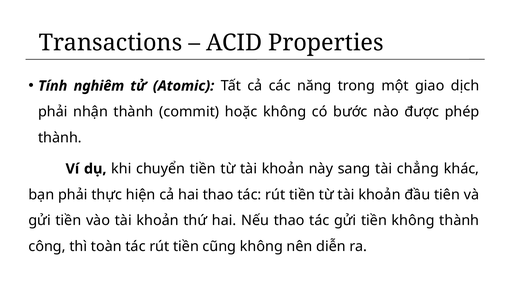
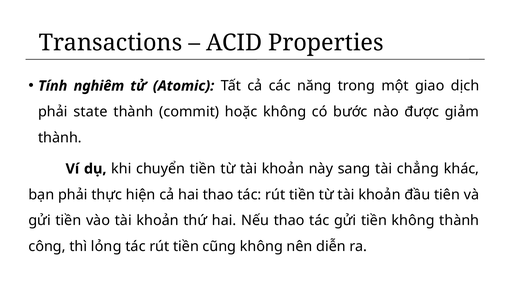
nhận: nhận -> state
phép: phép -> giảm
toàn: toàn -> lỏng
